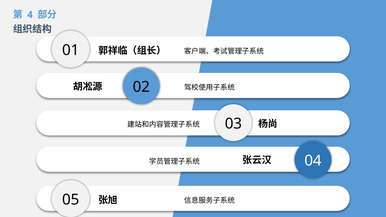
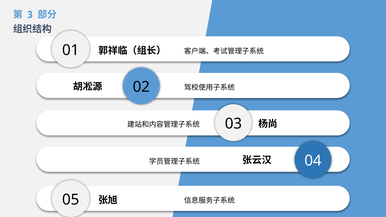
4: 4 -> 3
